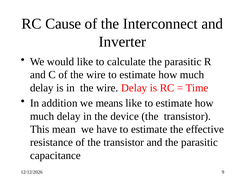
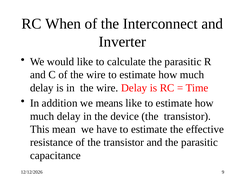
Cause: Cause -> When
